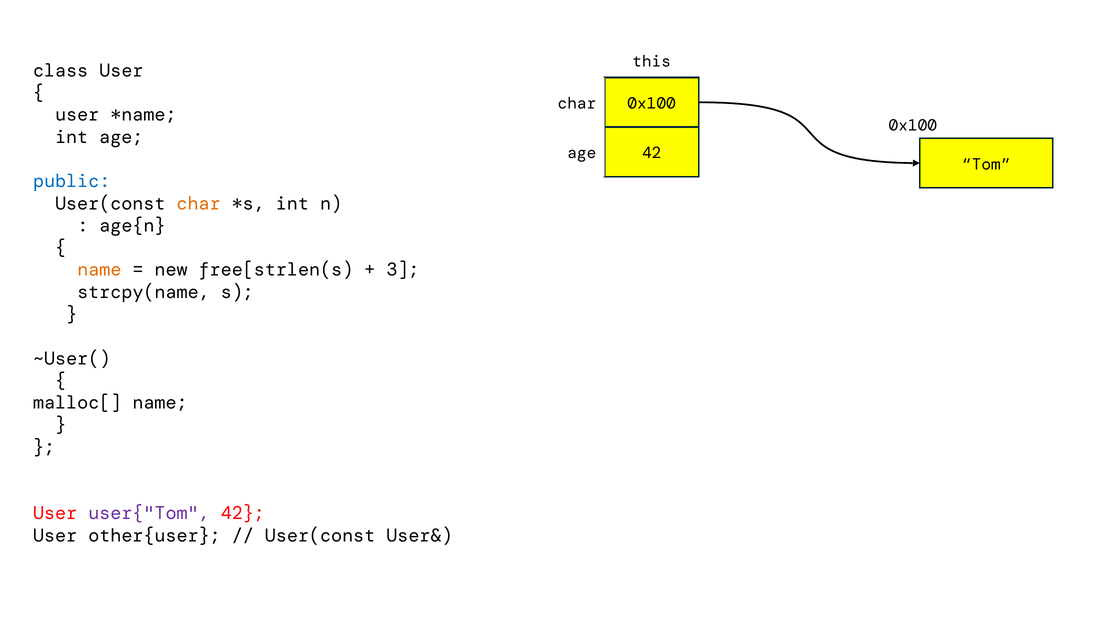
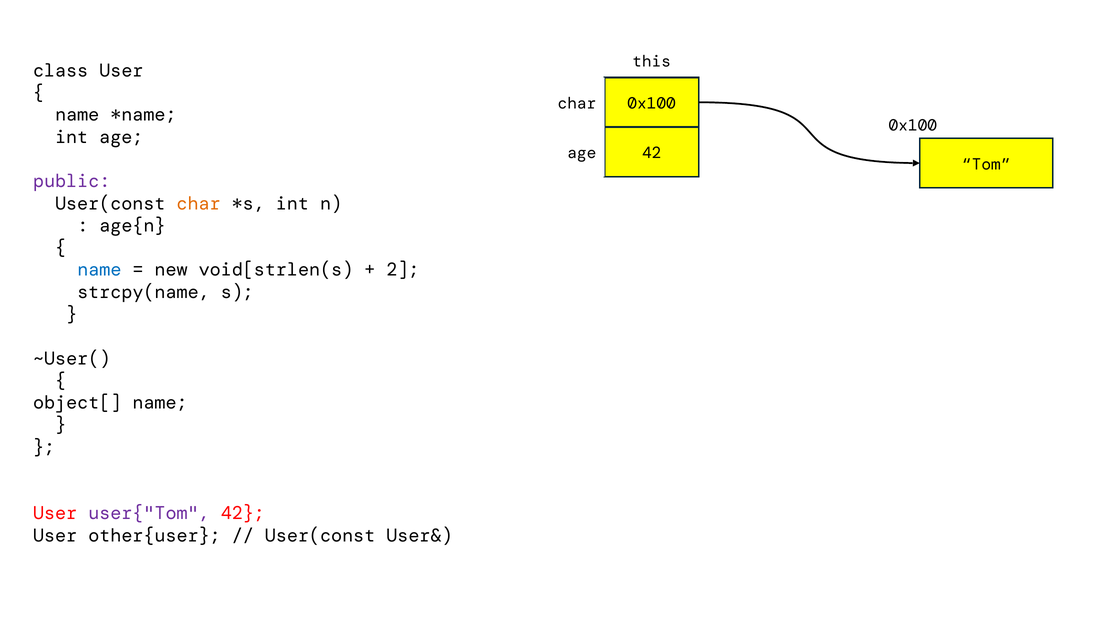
user at (77, 115): user -> name
public colour: blue -> purple
name at (99, 270) colour: orange -> blue
free[strlen(s: free[strlen(s -> void[strlen(s
3: 3 -> 2
malloc[: malloc[ -> object[
